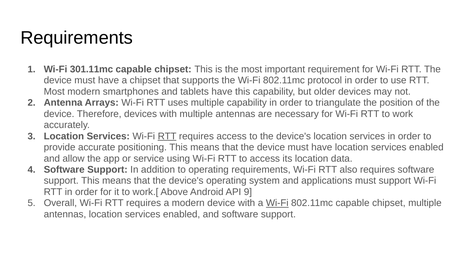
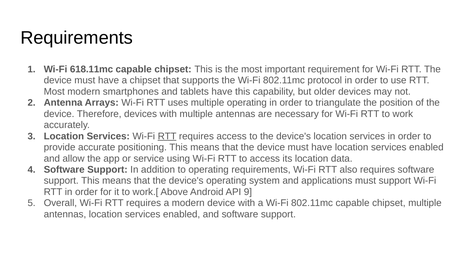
301.11mc: 301.11mc -> 618.11mc
multiple capability: capability -> operating
Wi-Fi at (277, 203) underline: present -> none
